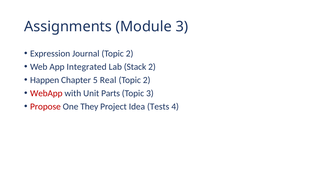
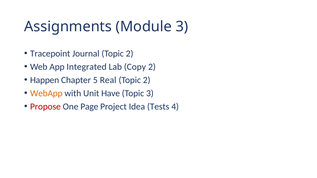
Expression: Expression -> Tracepoint
Stack: Stack -> Copy
WebApp colour: red -> orange
Parts: Parts -> Have
They: They -> Page
